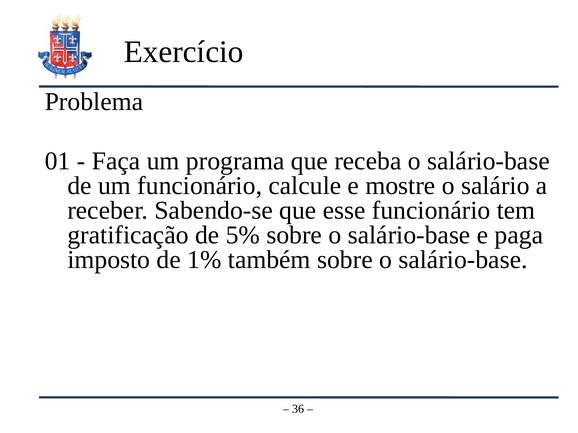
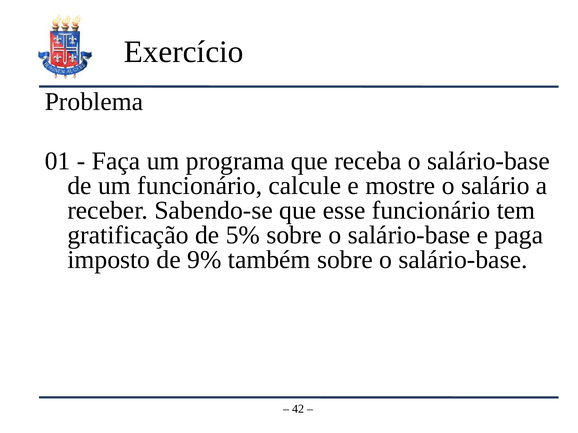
1%: 1% -> 9%
36: 36 -> 42
